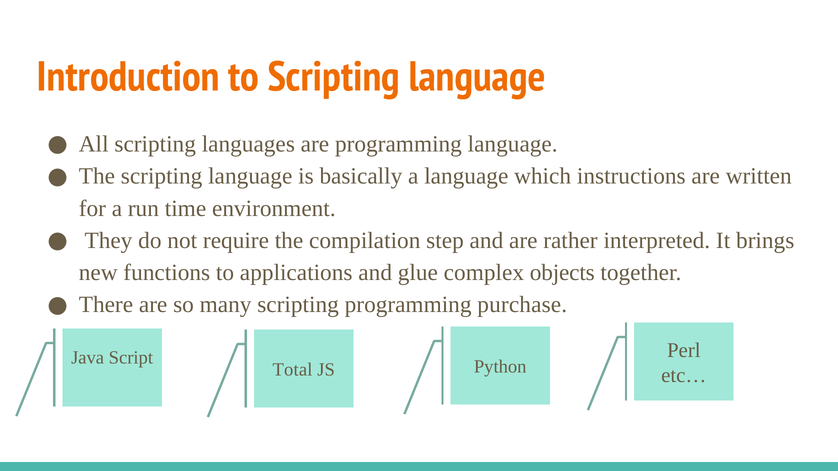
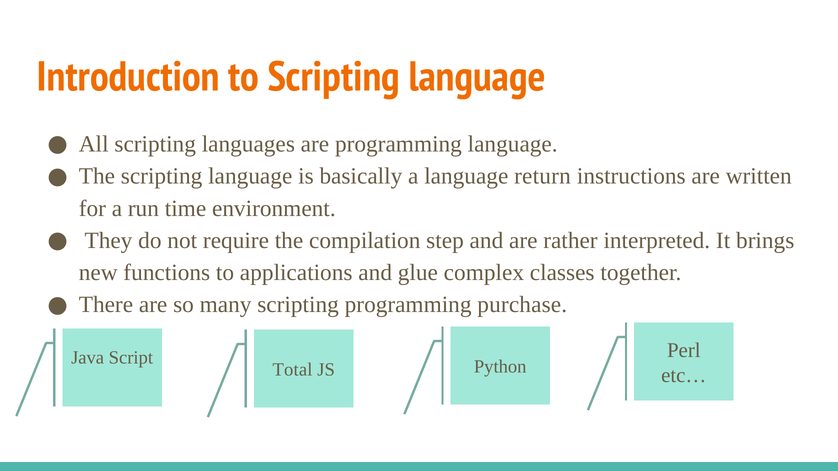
which: which -> return
objects: objects -> classes
